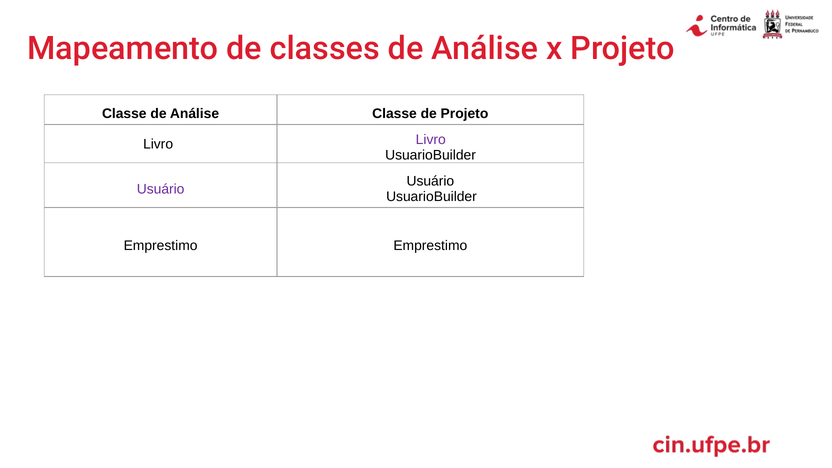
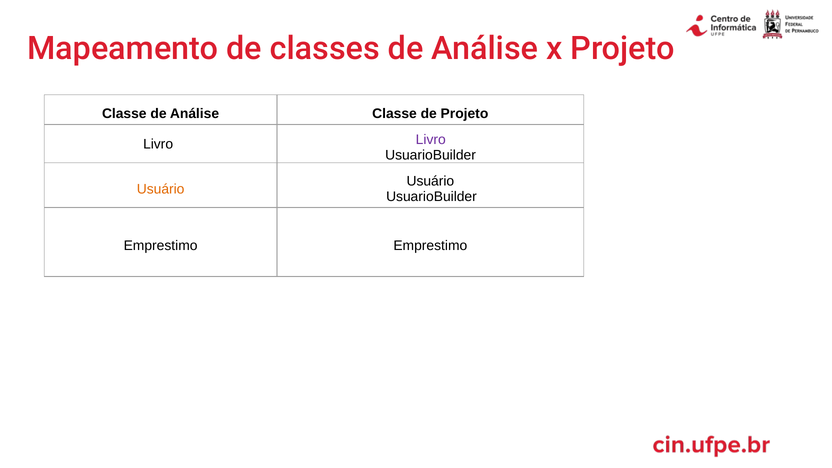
Usuário at (161, 189) colour: purple -> orange
